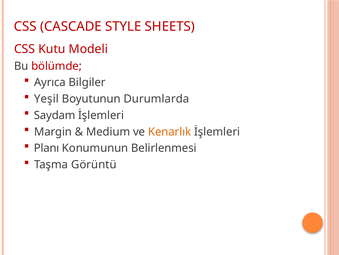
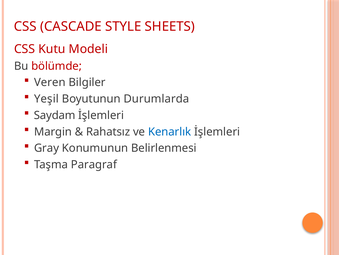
Ayrıca: Ayrıca -> Veren
Medium: Medium -> Rahatsız
Kenarlık colour: orange -> blue
Planı: Planı -> Gray
Görüntü: Görüntü -> Paragraf
